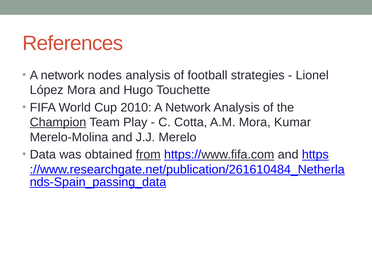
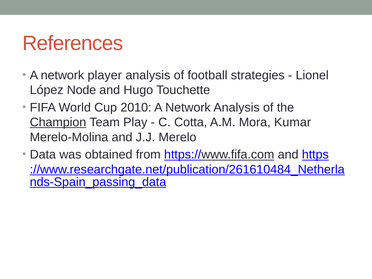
nodes: nodes -> player
López Mora: Mora -> Node
from underline: present -> none
